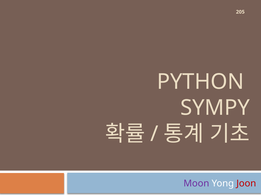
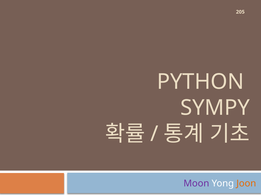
Joon colour: red -> orange
